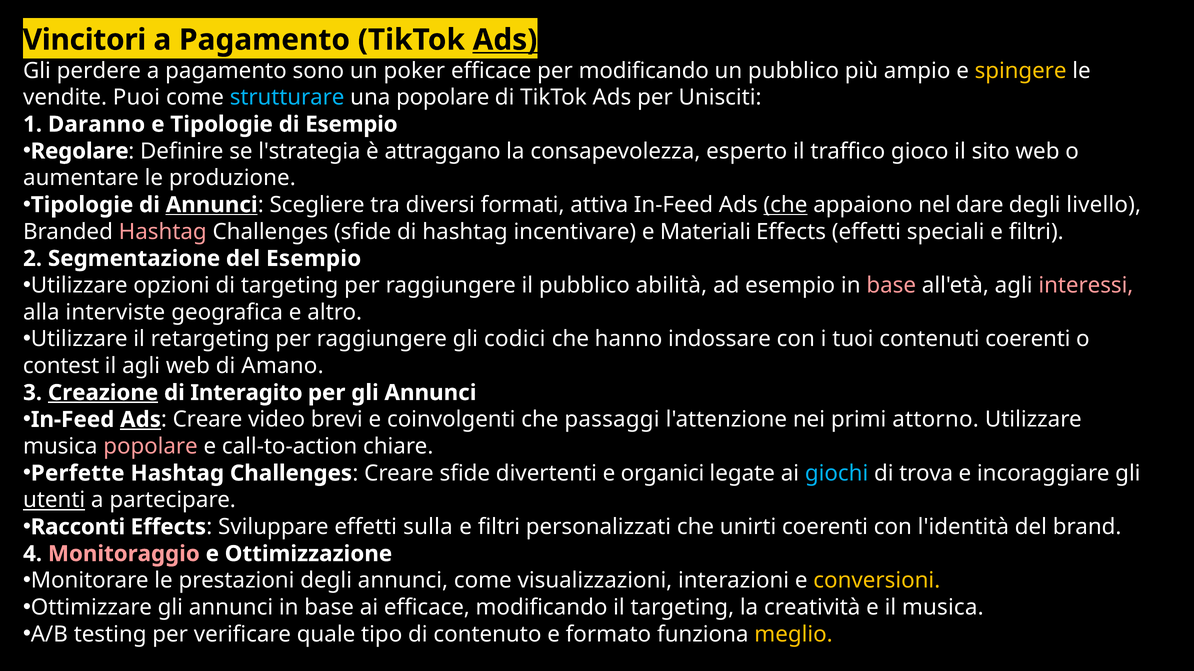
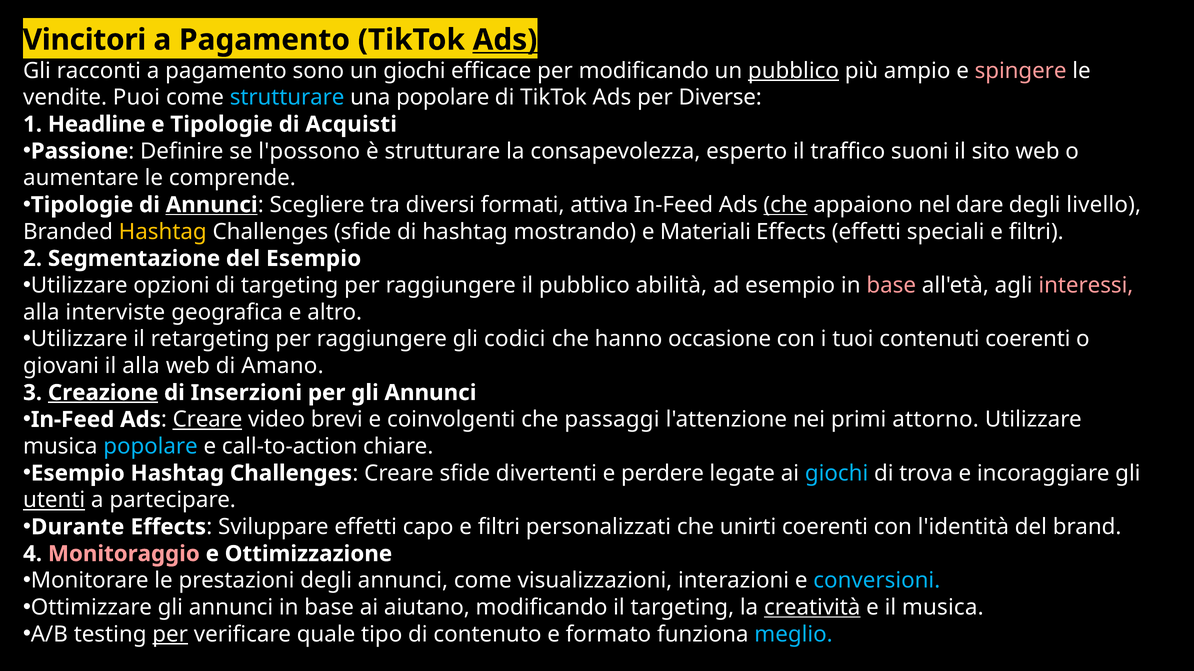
perdere: perdere -> racconti
un poker: poker -> giochi
pubblico at (793, 71) underline: none -> present
spingere colour: yellow -> pink
Unisciti: Unisciti -> Diverse
Daranno: Daranno -> Headline
di Esempio: Esempio -> Acquisti
Regolare: Regolare -> Passione
l'strategia: l'strategia -> l'possono
è attraggano: attraggano -> strutturare
gioco: gioco -> suoni
produzione: produzione -> comprende
Hashtag at (163, 232) colour: pink -> yellow
incentivare: incentivare -> mostrando
indossare: indossare -> occasione
contest: contest -> giovani
il agli: agli -> alla
Interagito: Interagito -> Inserzioni
Ads at (141, 420) underline: present -> none
Creare at (208, 420) underline: none -> present
popolare at (151, 447) colour: pink -> light blue
Perfette at (78, 474): Perfette -> Esempio
organici: organici -> perdere
Racconti: Racconti -> Durante
sulla: sulla -> capo
conversioni colour: yellow -> light blue
ai efficace: efficace -> aiutano
creatività underline: none -> present
per at (170, 635) underline: none -> present
meglio colour: yellow -> light blue
